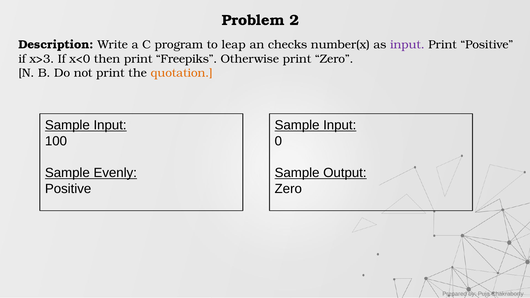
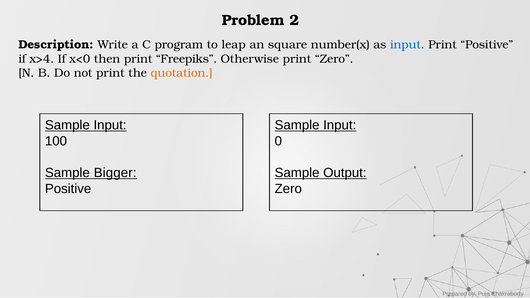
checks: checks -> square
input at (407, 45) colour: purple -> blue
x>3: x>3 -> x>4
Evenly: Evenly -> Bigger
